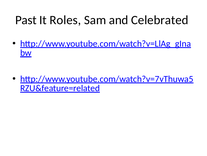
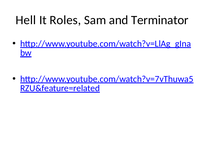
Past: Past -> Hell
Celebrated: Celebrated -> Terminator
